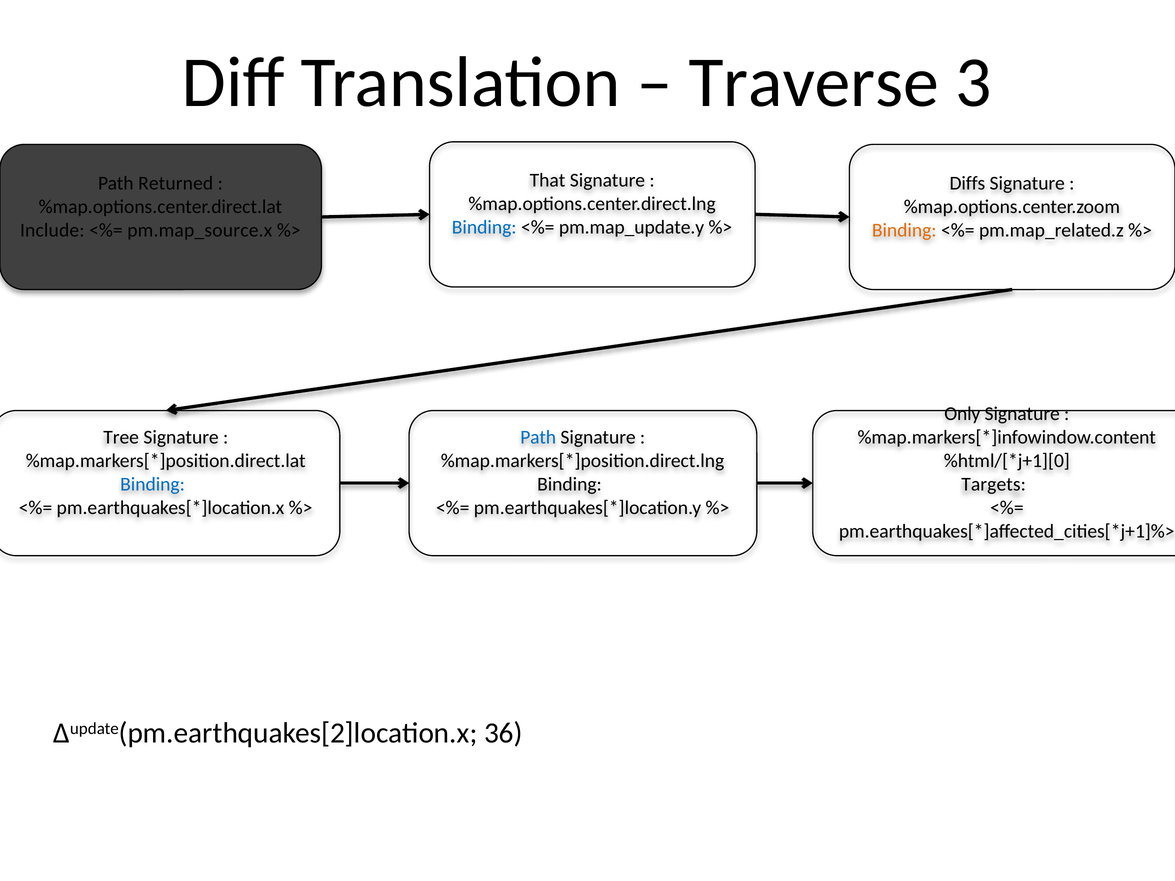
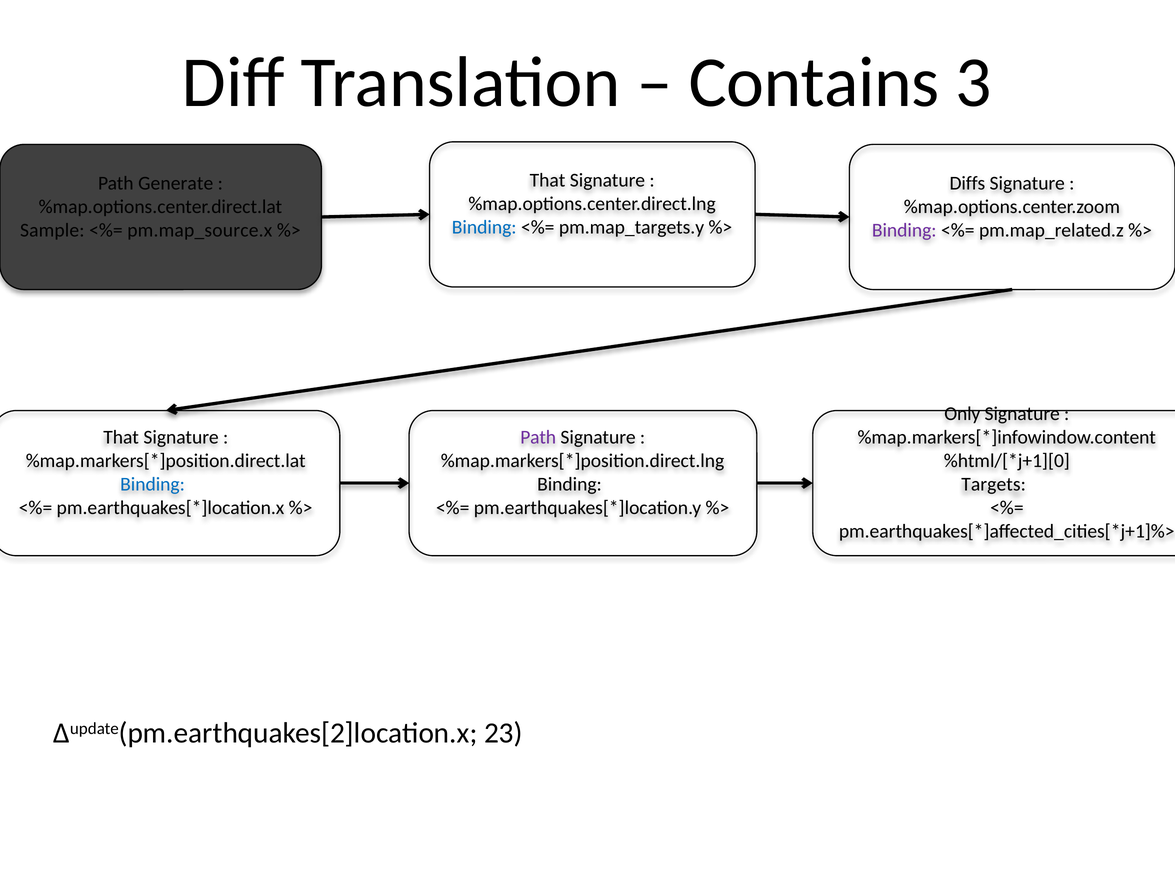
Traverse: Traverse -> Contains
Returned: Returned -> Generate
pm.map_update.y: pm.map_update.y -> pm.map_targets.y
Include: Include -> Sample
Binding at (904, 230) colour: orange -> purple
Tree at (121, 438): Tree -> That
Path at (538, 438) colour: blue -> purple
36: 36 -> 23
